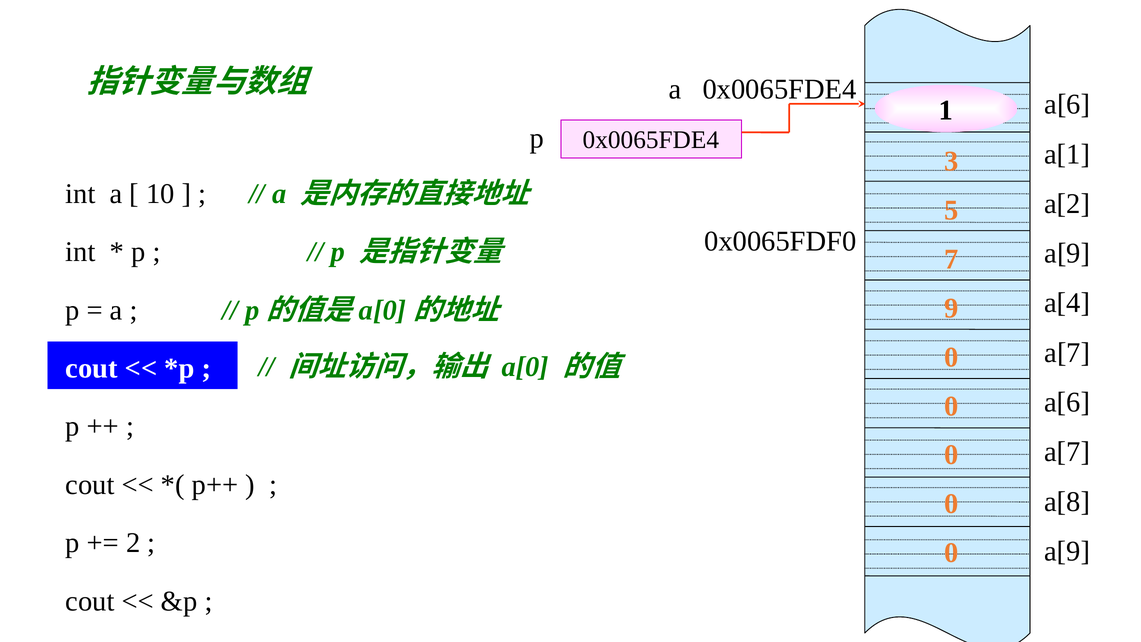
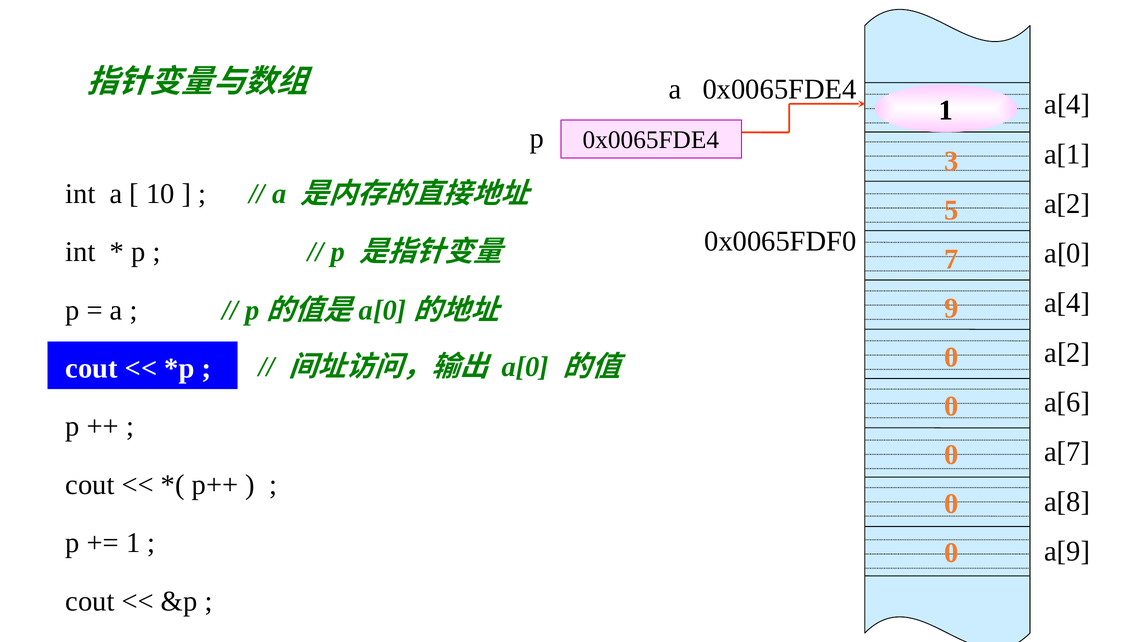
a[6 at (1067, 104): a[6 -> a[4
a[9 at (1067, 253): a[9 -> a[0
a[7 at (1067, 353): a[7 -> a[2
2 at (133, 543): 2 -> 1
